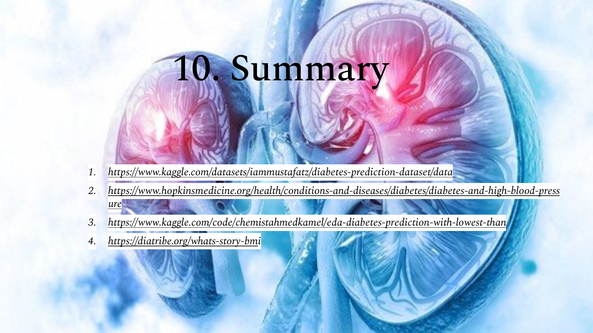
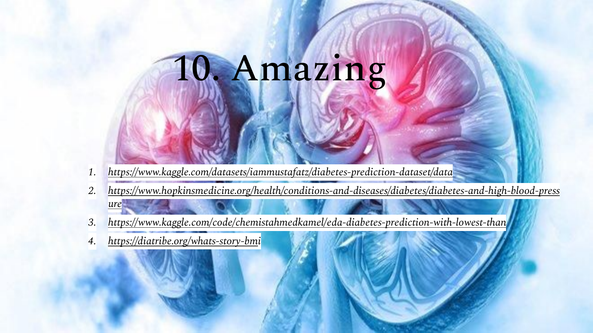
Summary: Summary -> Amazing
